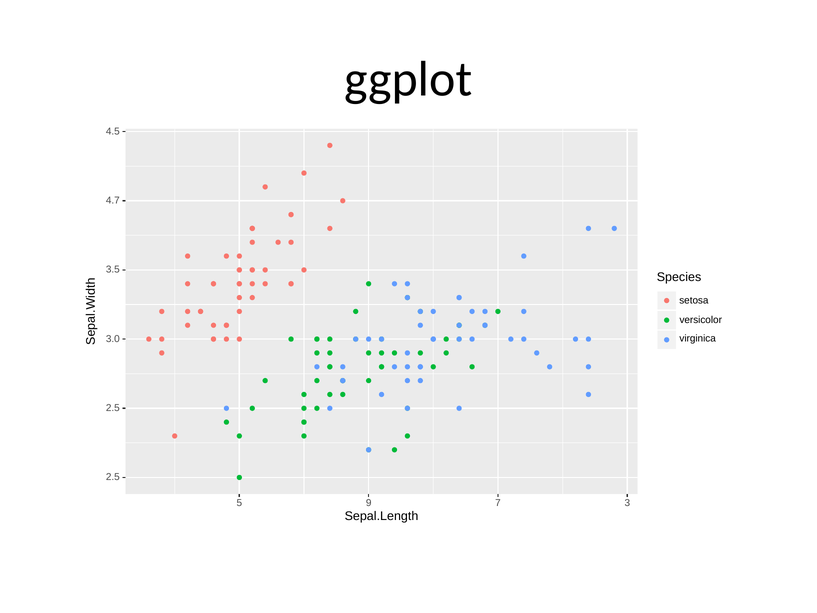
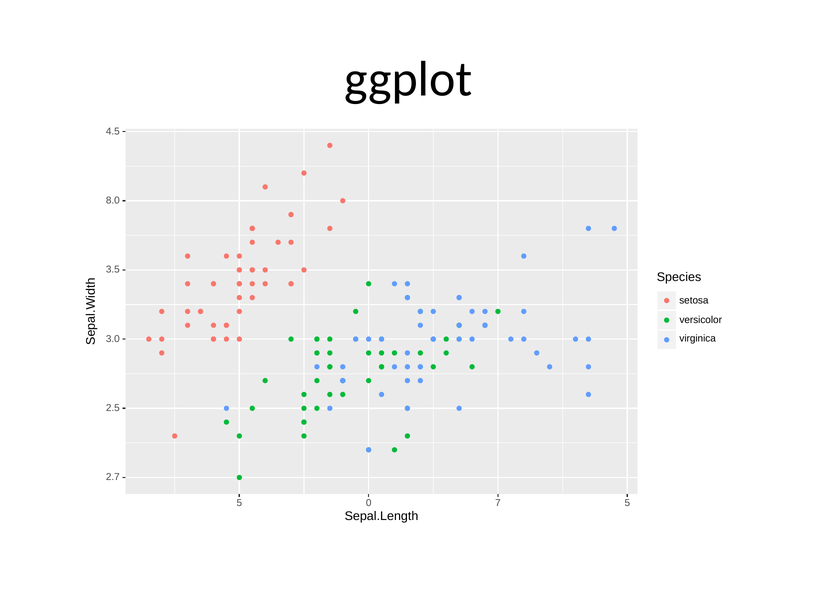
4.7: 4.7 -> 8.0
2.5 at (113, 477): 2.5 -> 2.7
9: 9 -> 0
7 3: 3 -> 5
